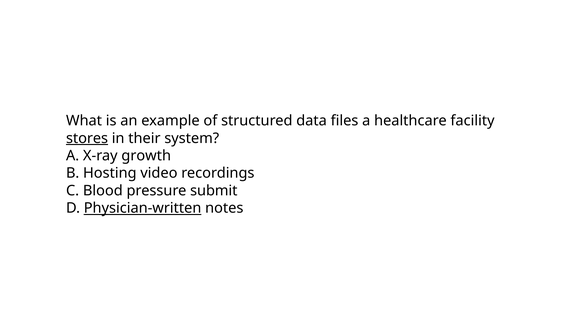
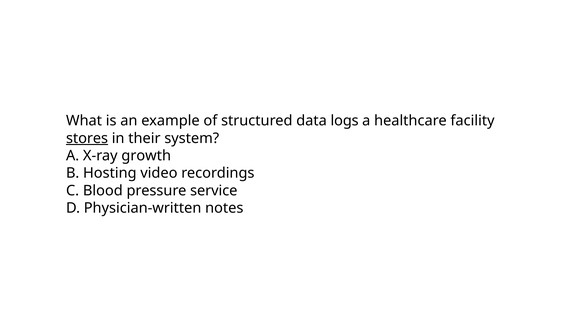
files: files -> logs
submit: submit -> service
Physician-written underline: present -> none
